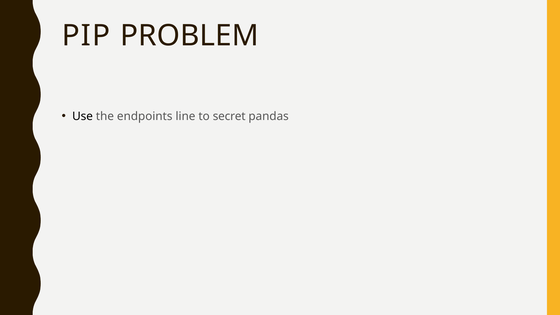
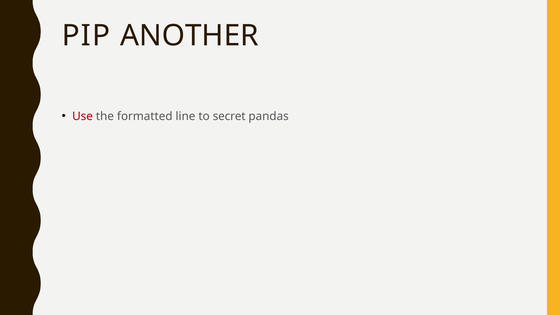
PROBLEM: PROBLEM -> ANOTHER
Use colour: black -> red
endpoints: endpoints -> formatted
